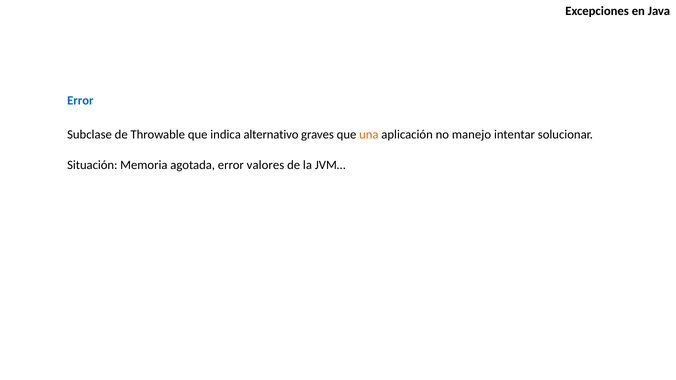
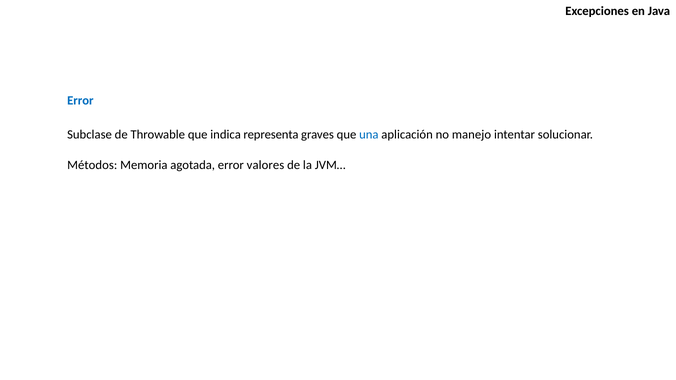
alternativo: alternativo -> representa
una colour: orange -> blue
Situación: Situación -> Métodos
